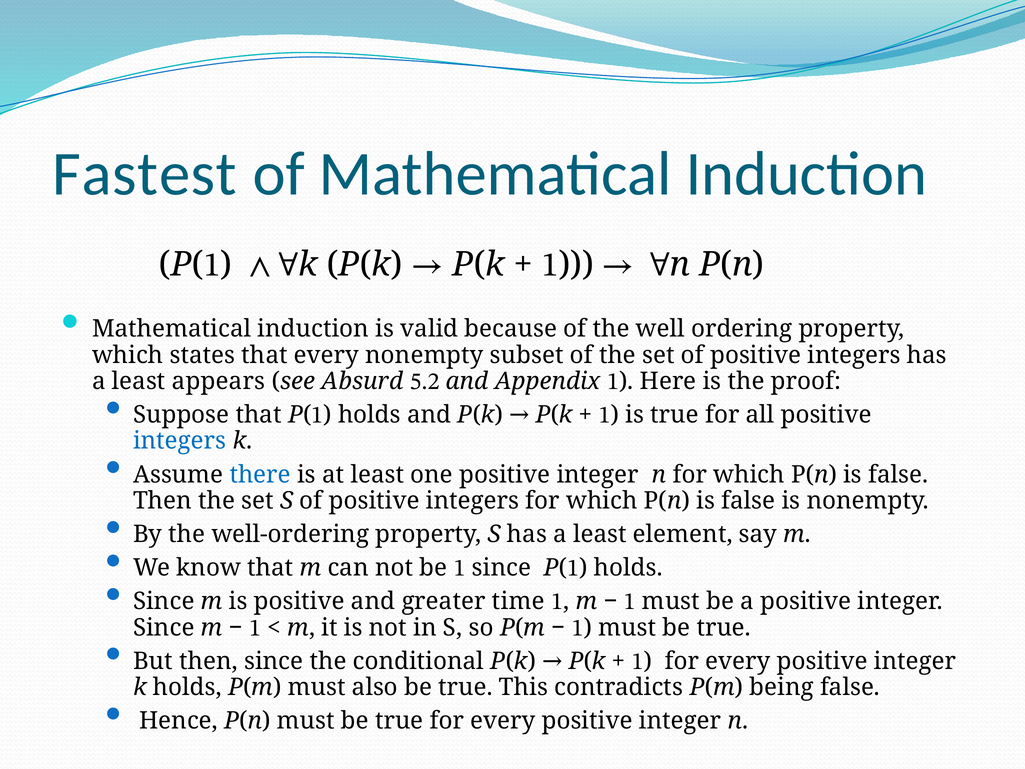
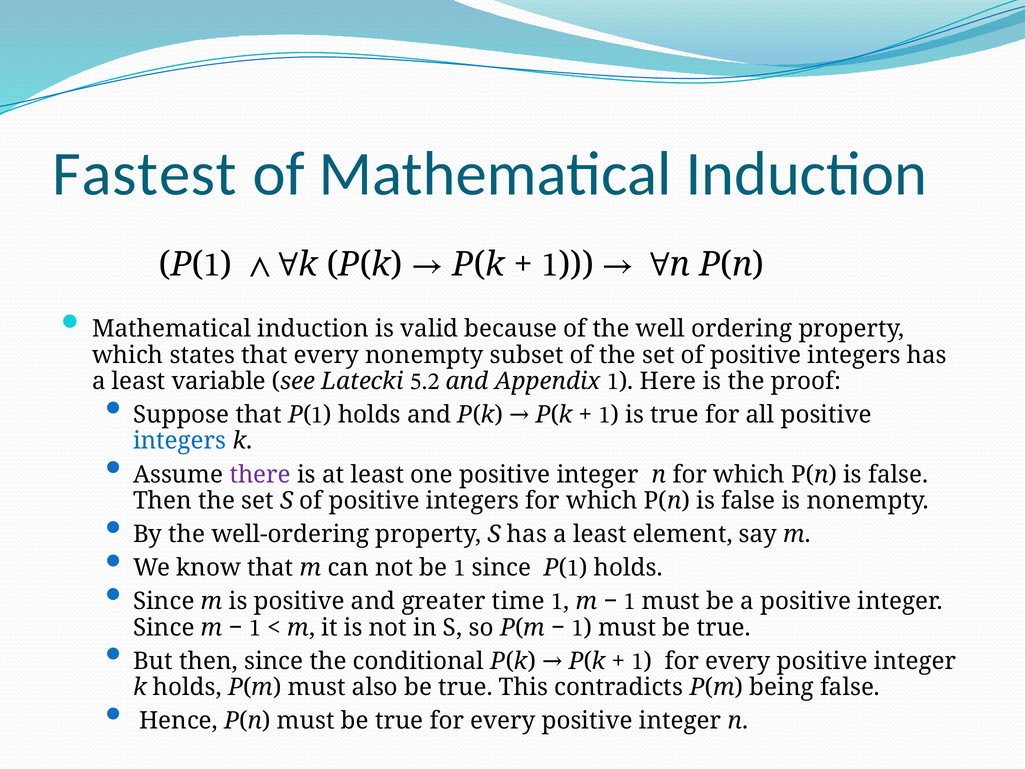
appears: appears -> variable
Absurd: Absurd -> Latecki
there colour: blue -> purple
